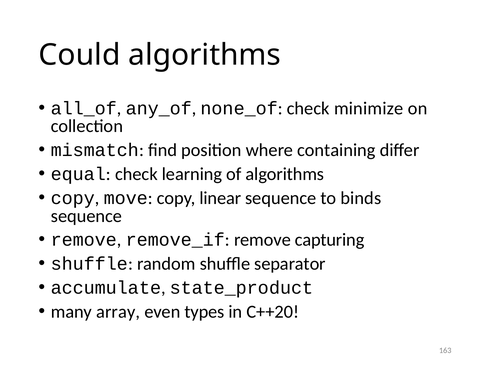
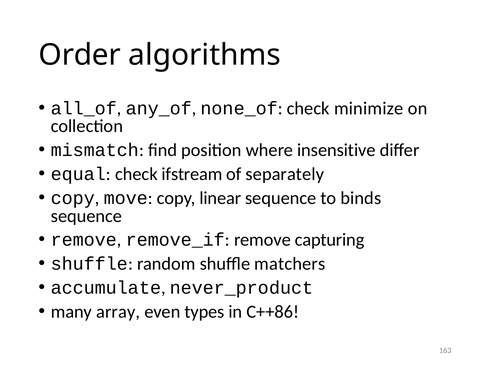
Could: Could -> Order
containing: containing -> insensitive
learning: learning -> ifstream
of algorithms: algorithms -> separately
separator: separator -> matchers
state_product: state_product -> never_product
C++20: C++20 -> C++86
